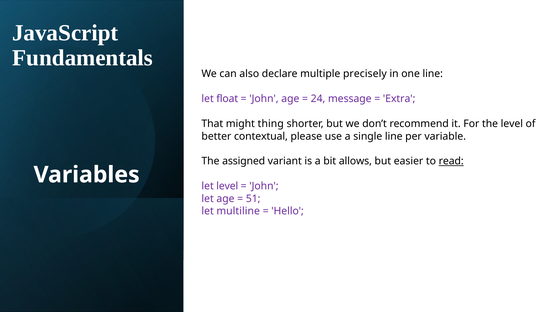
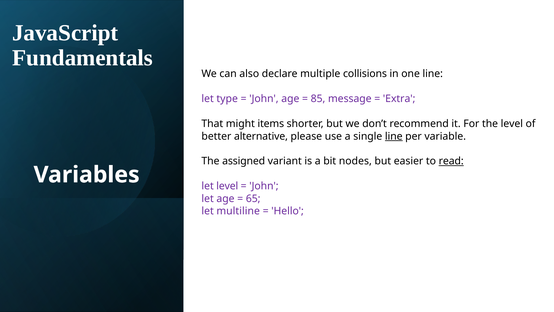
precisely: precisely -> collisions
float: float -> type
24: 24 -> 85
thing: thing -> items
contextual: contextual -> alternative
line at (394, 136) underline: none -> present
allows: allows -> nodes
51: 51 -> 65
